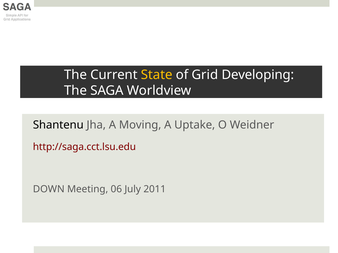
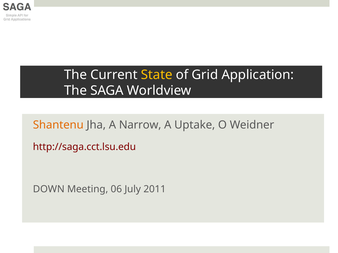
Developing: Developing -> Application
Shantenu colour: black -> orange
Moving: Moving -> Narrow
